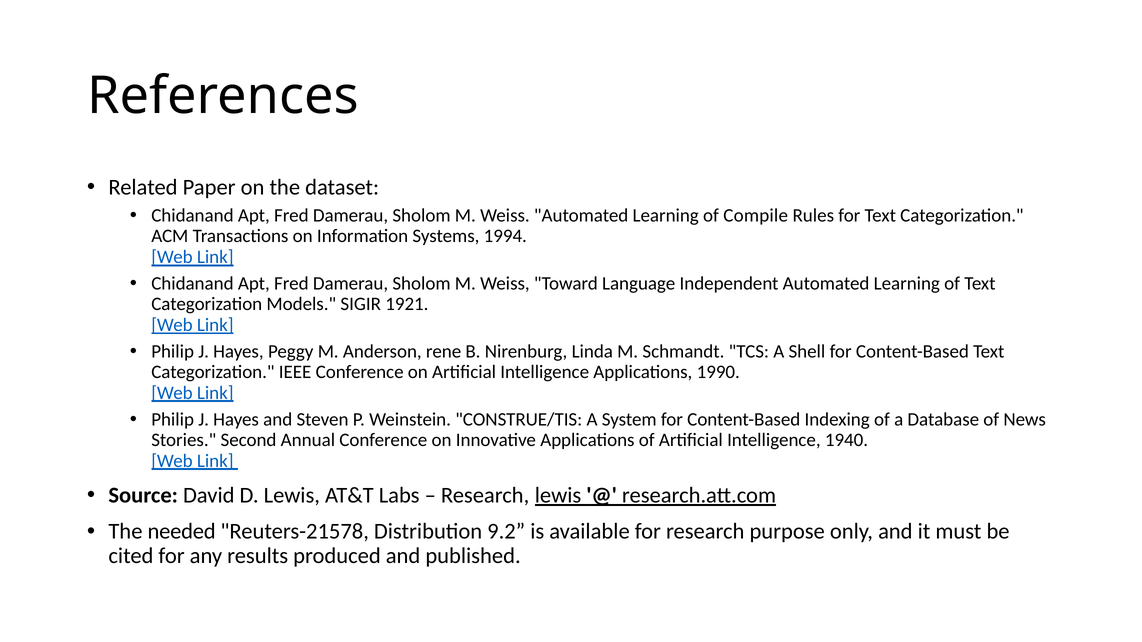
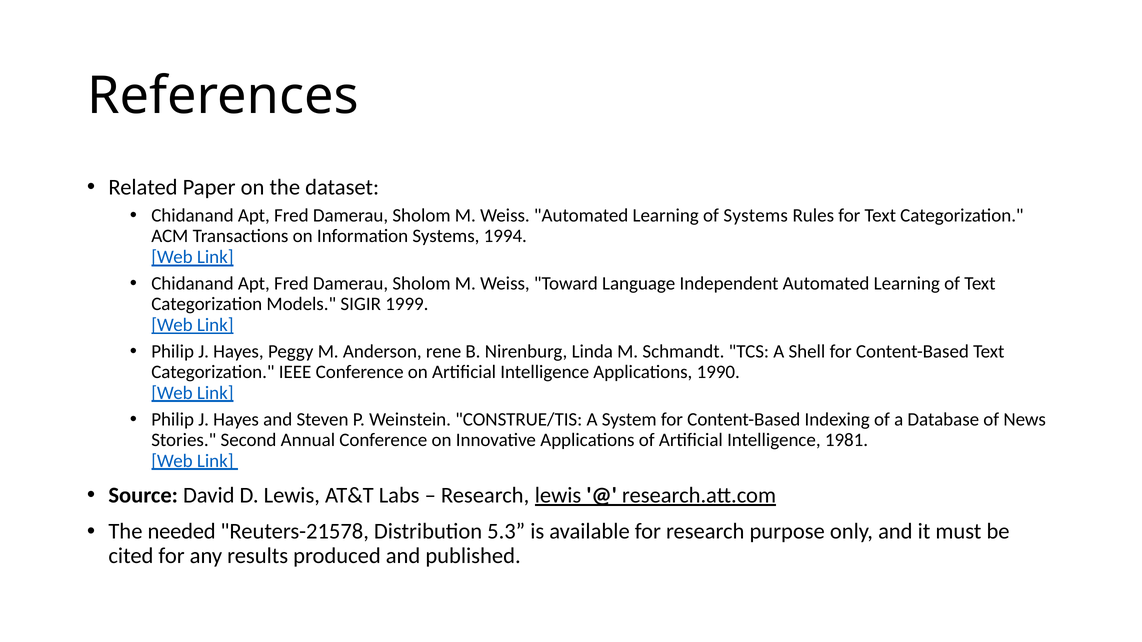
of Compile: Compile -> Systems
1921: 1921 -> 1999
1940: 1940 -> 1981
9.2: 9.2 -> 5.3
